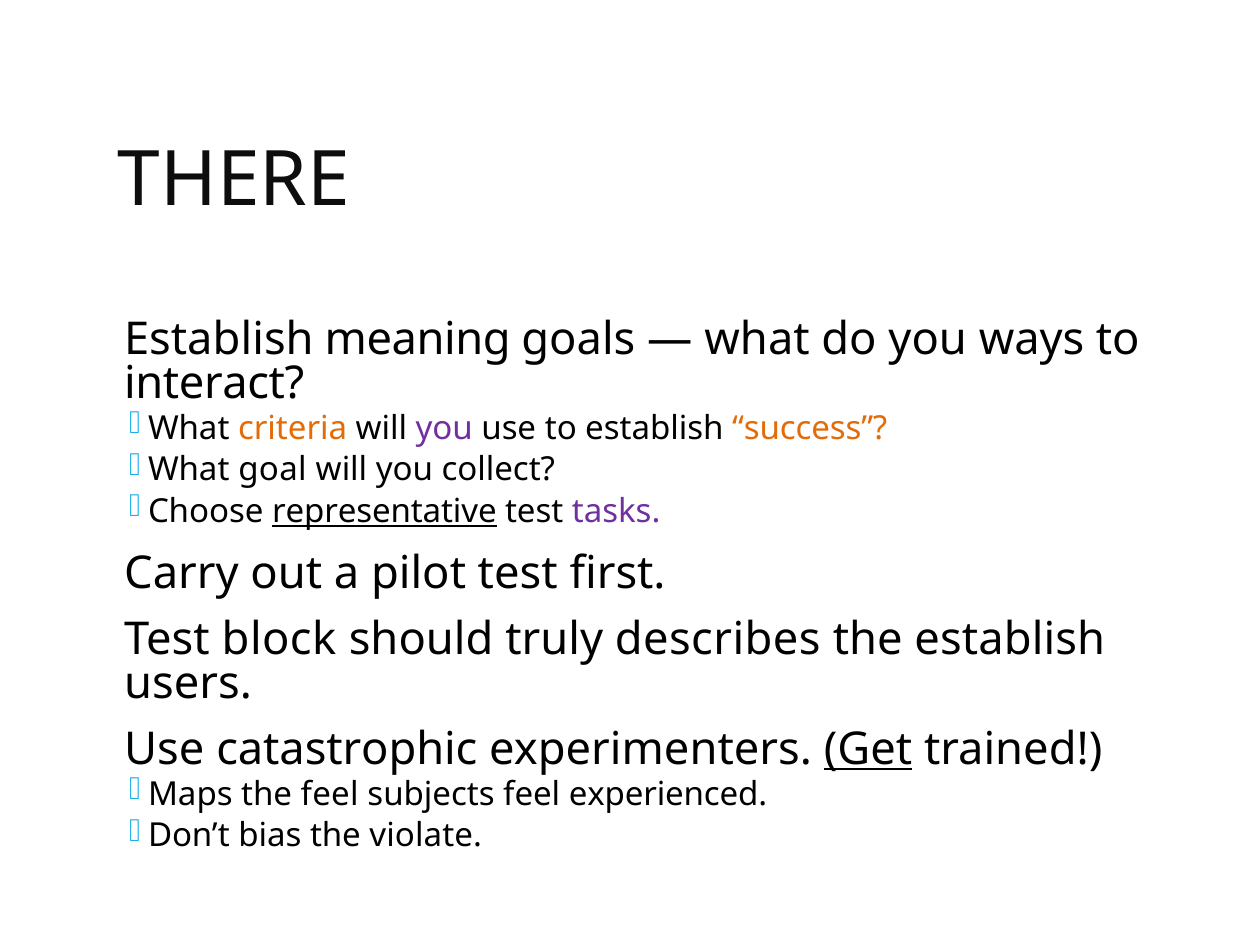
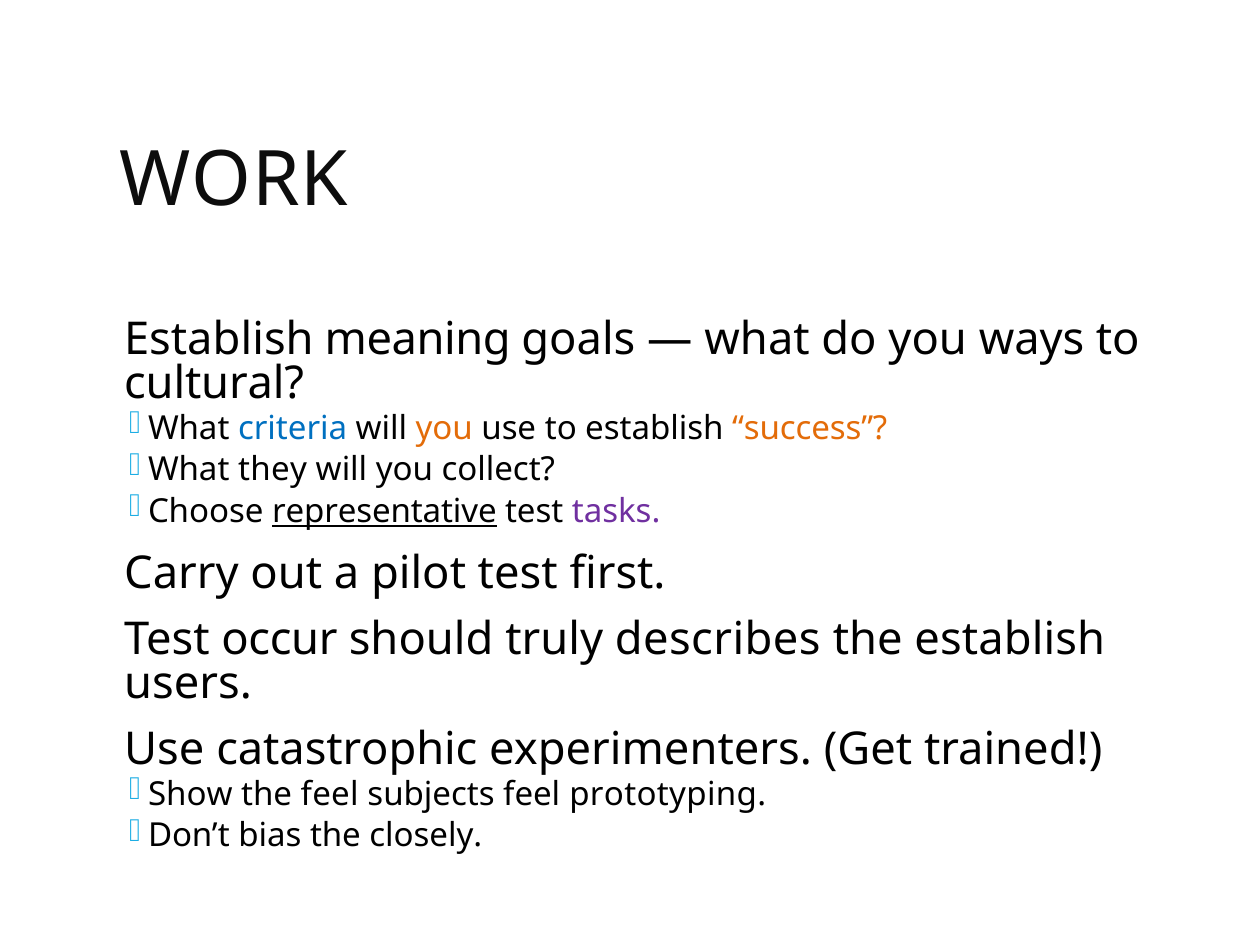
THERE: THERE -> WORK
interact: interact -> cultural
criteria colour: orange -> blue
you at (444, 429) colour: purple -> orange
goal: goal -> they
block: block -> occur
Get underline: present -> none
Maps: Maps -> Show
experienced: experienced -> prototyping
violate: violate -> closely
